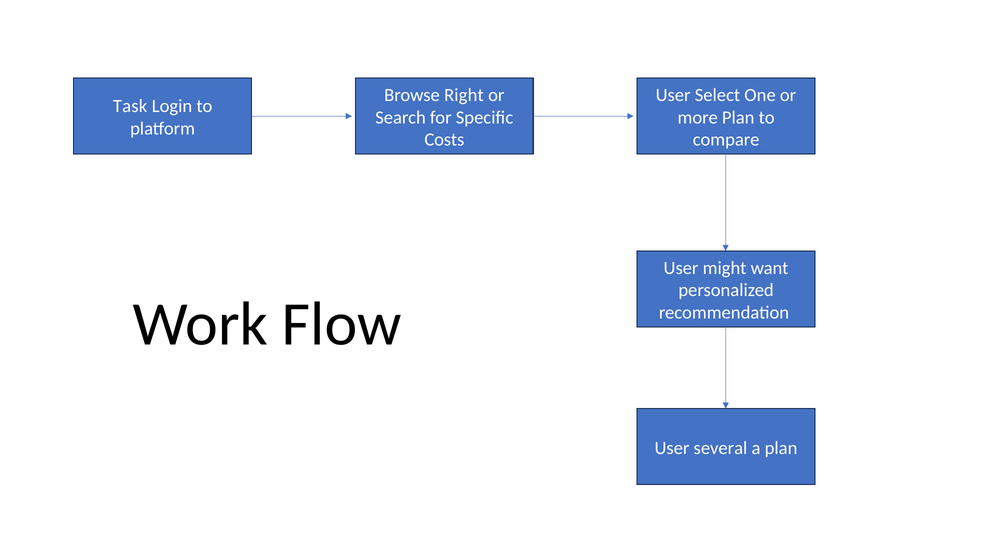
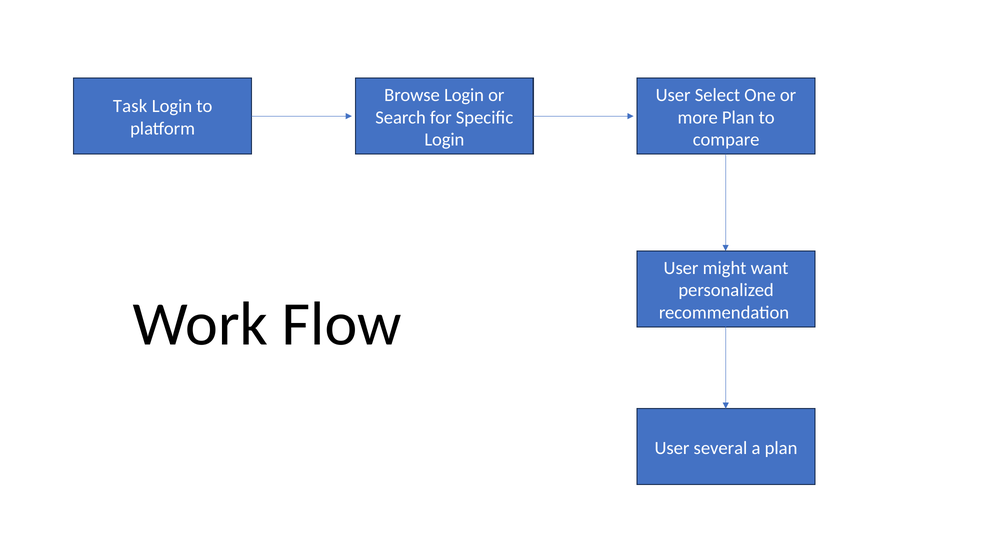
Browse Right: Right -> Login
Costs at (444, 140): Costs -> Login
